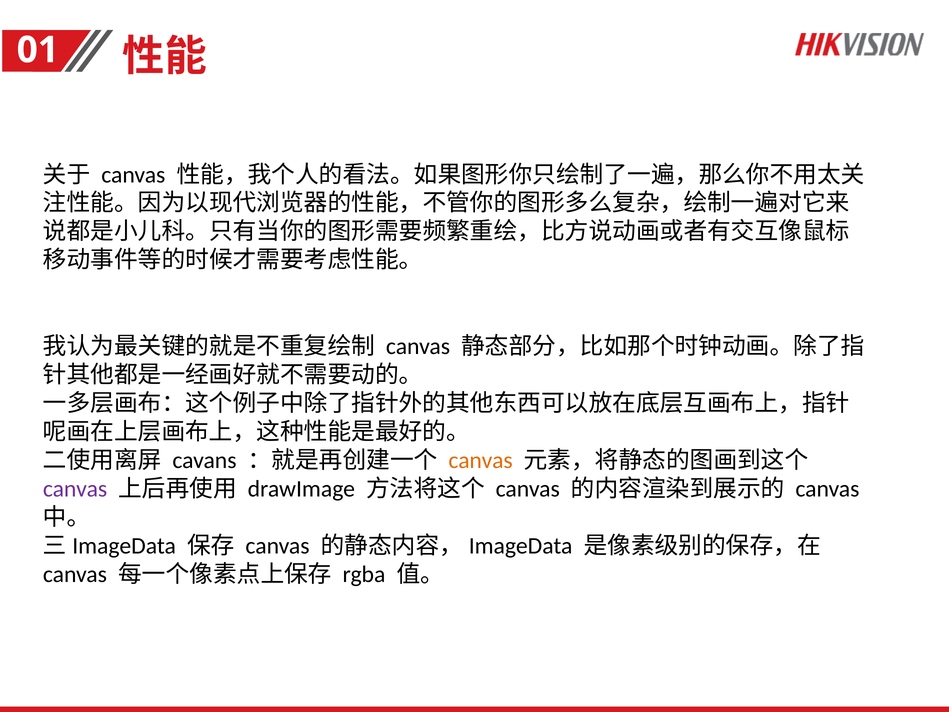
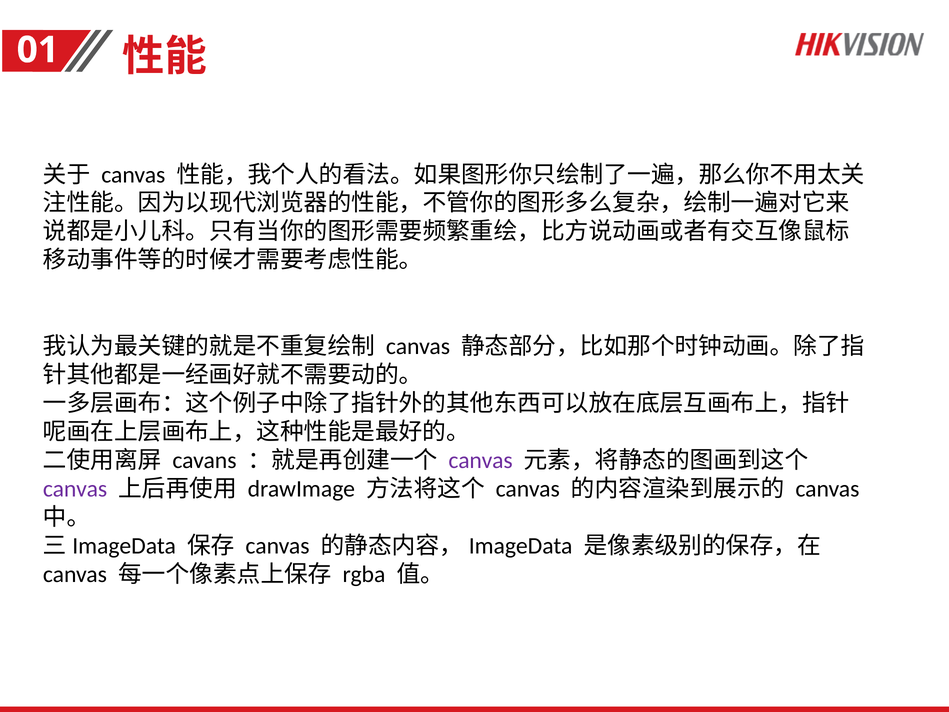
canvas at (481, 460) colour: orange -> purple
